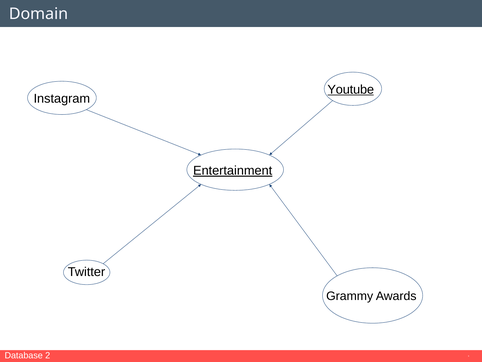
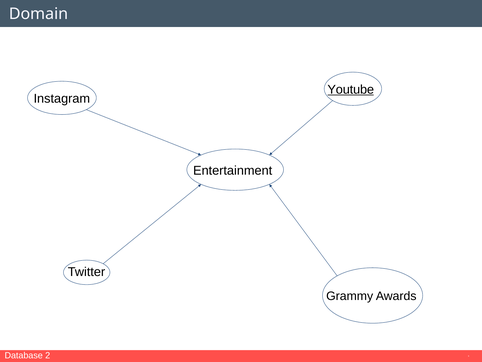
Entertainment underline: present -> none
